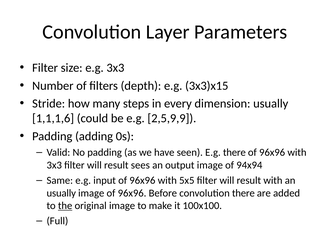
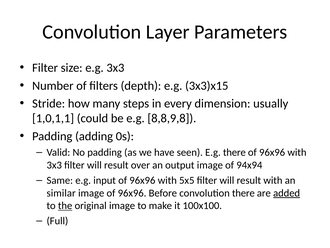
1,1,1,6: 1,1,1,6 -> 1,0,1,1
2,5,9,9: 2,5,9,9 -> 8,8,9,8
sees: sees -> over
usually at (61, 193): usually -> similar
added underline: none -> present
